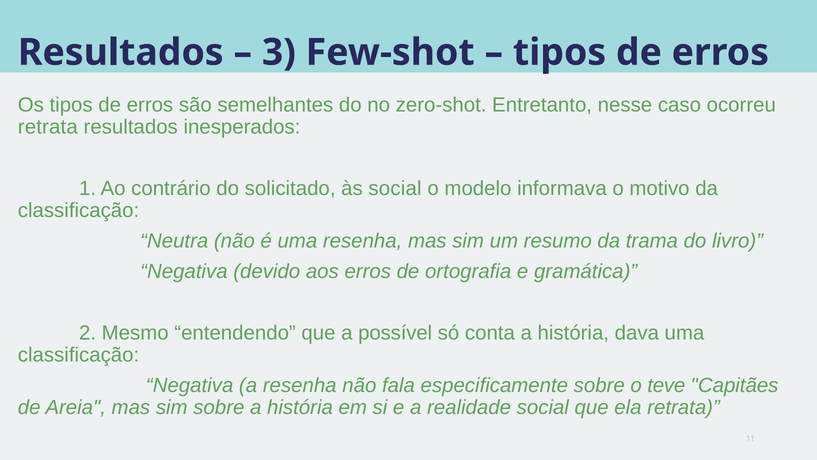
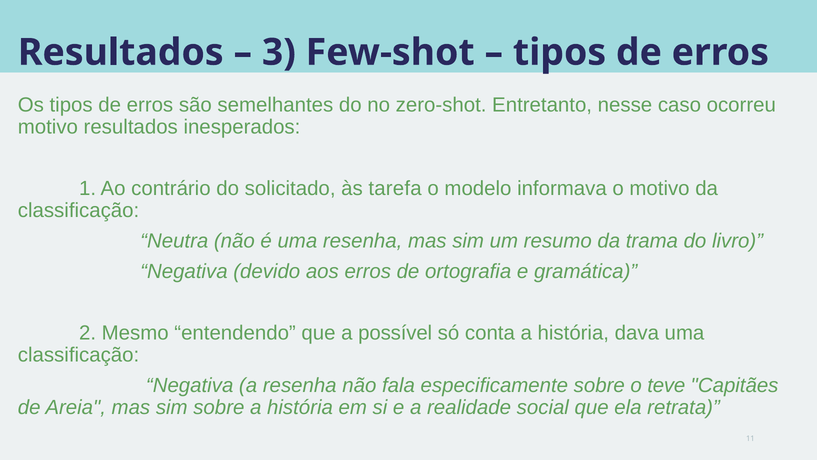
retrata at (48, 127): retrata -> motivo
às social: social -> tarefa
